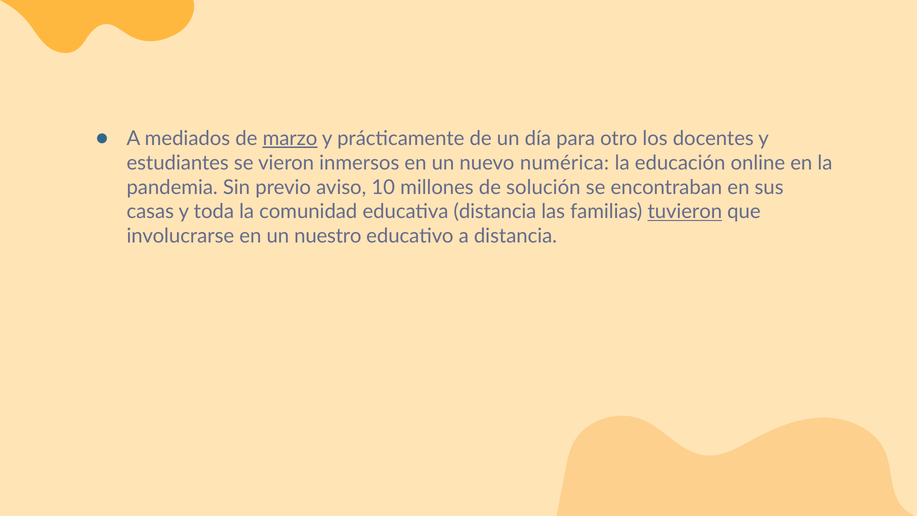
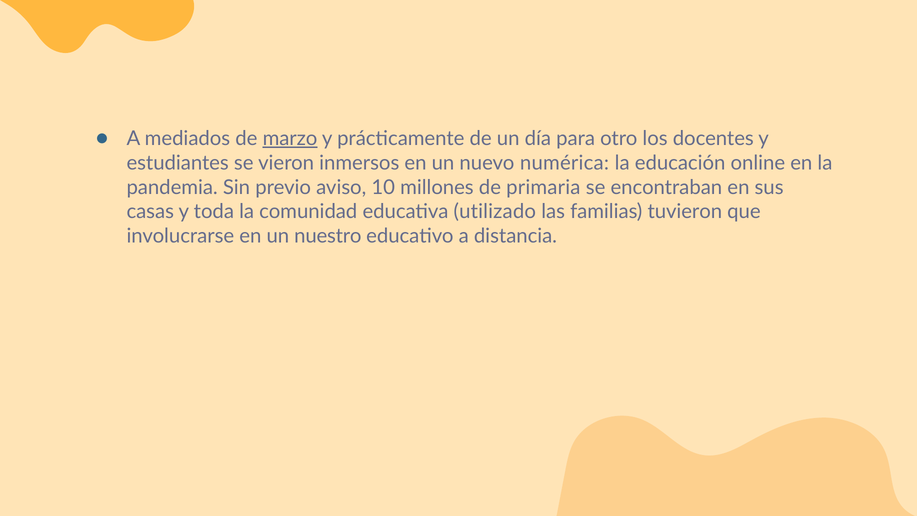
solución: solución -> primaria
educativa distancia: distancia -> utilizado
tuvieron underline: present -> none
